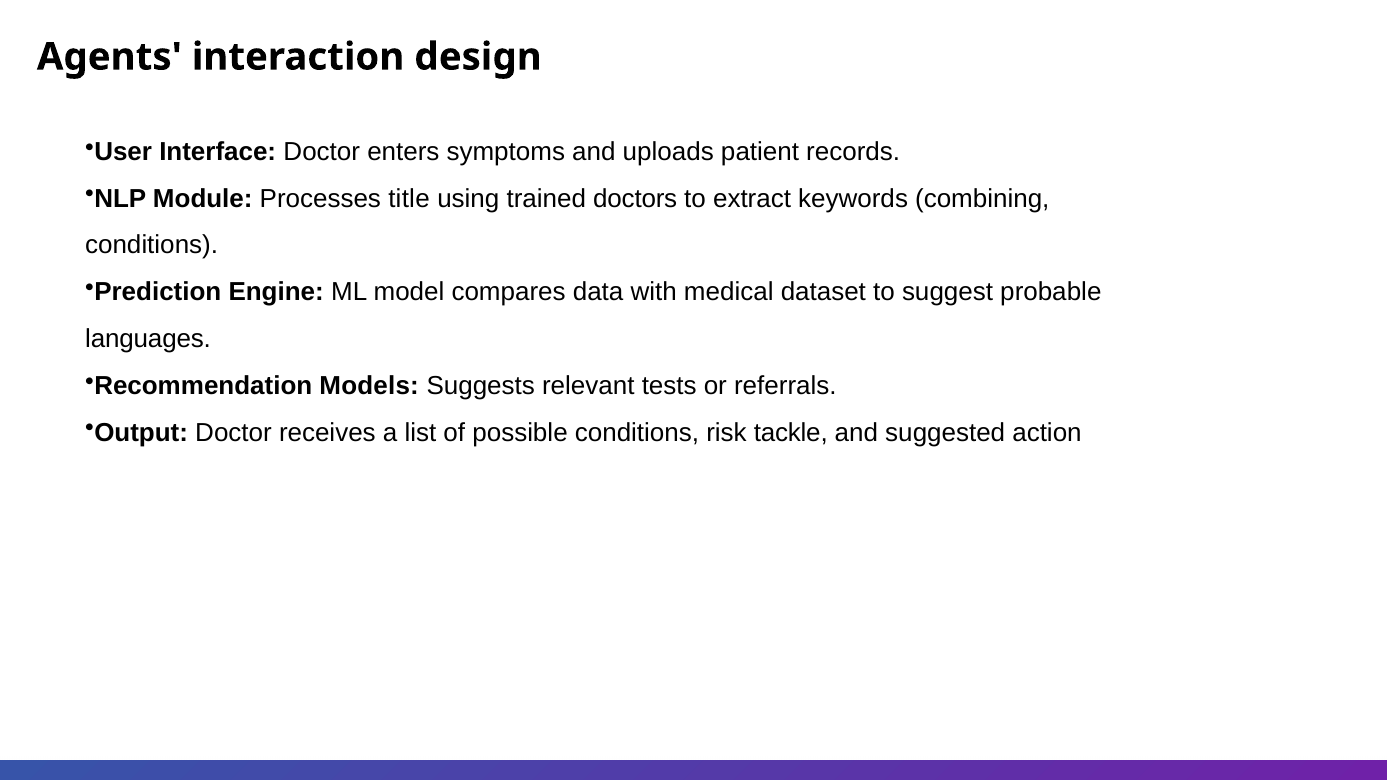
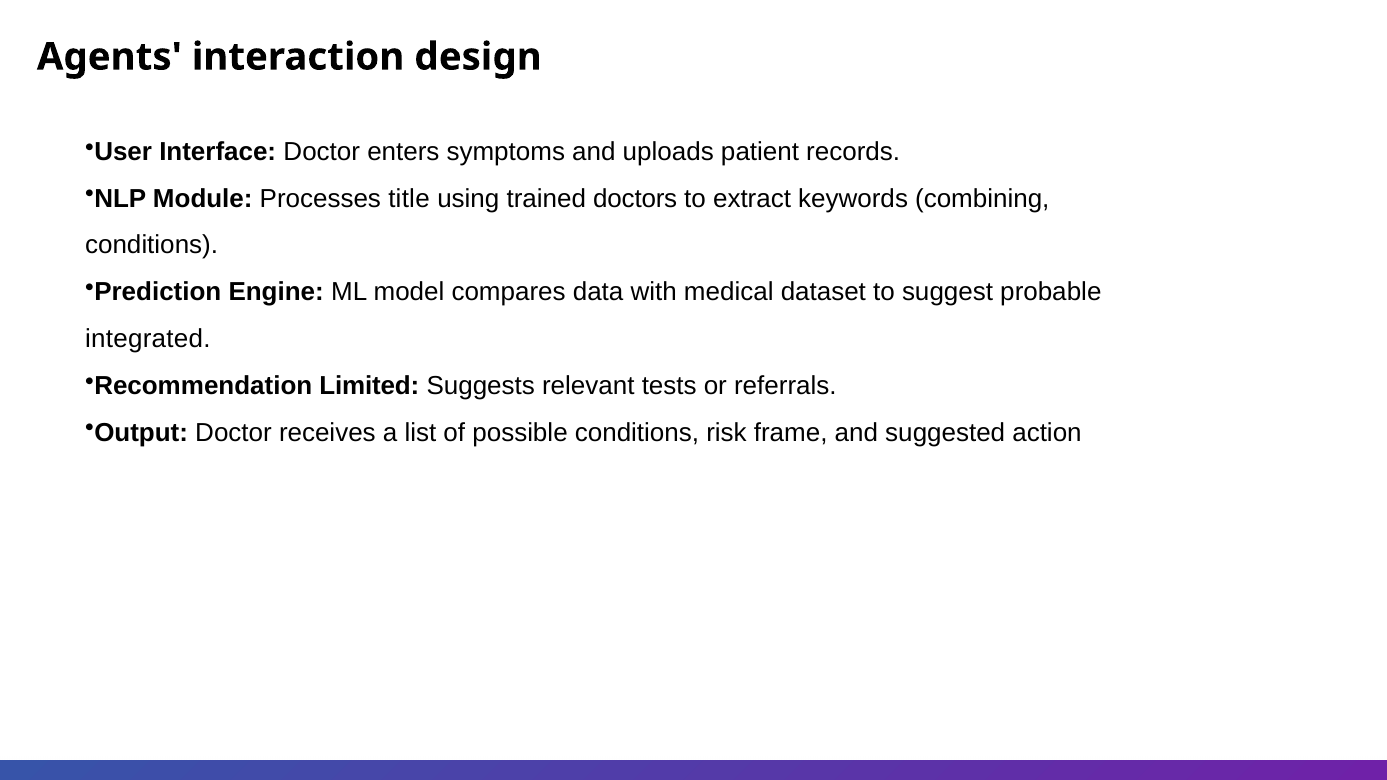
languages: languages -> integrated
Models: Models -> Limited
tackle: tackle -> frame
